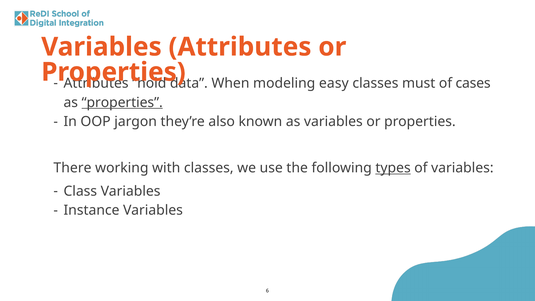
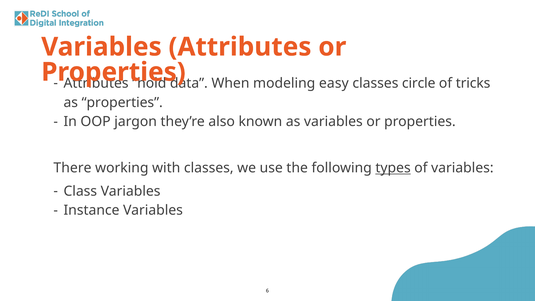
must: must -> circle
cases: cases -> tricks
properties at (122, 102) underline: present -> none
